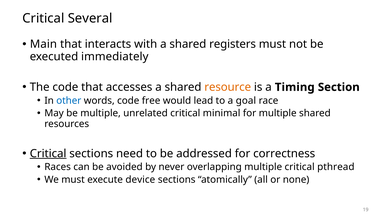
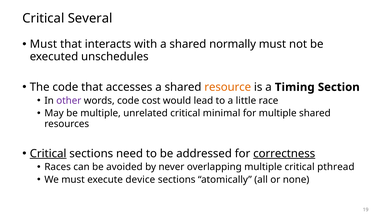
Main at (43, 44): Main -> Must
registers: registers -> normally
immediately: immediately -> unschedules
other colour: blue -> purple
free: free -> cost
goal: goal -> little
correctness underline: none -> present
